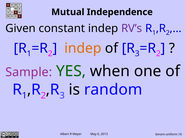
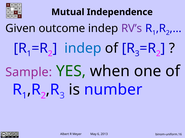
constant: constant -> outcome
indep at (83, 48) colour: orange -> blue
random: random -> number
